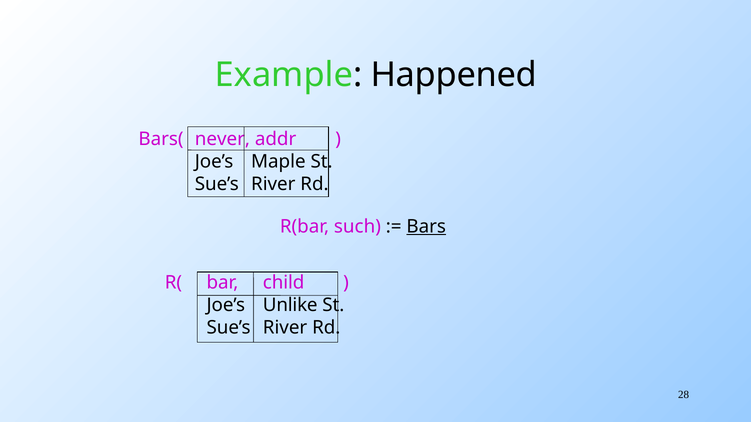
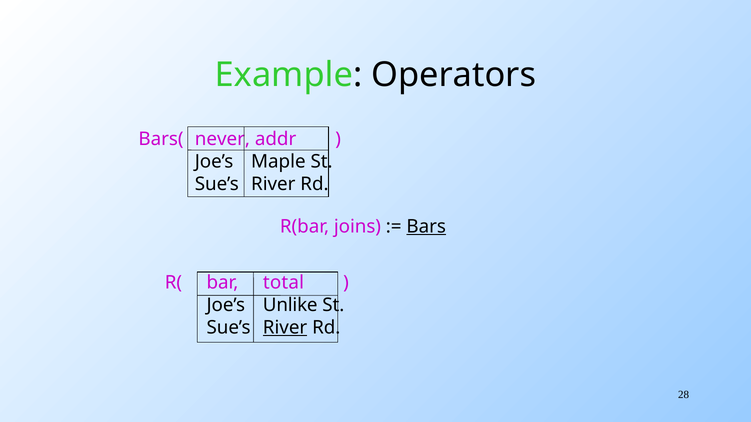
Happened: Happened -> Operators
such: such -> joins
child: child -> total
River at (285, 328) underline: none -> present
